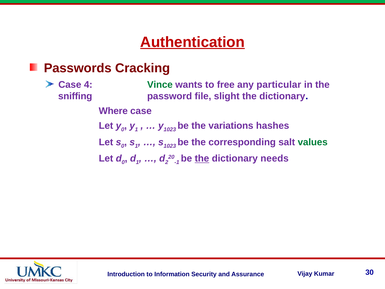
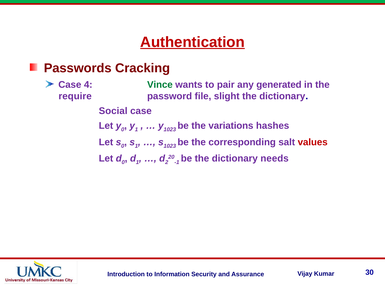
free: free -> pair
particular: particular -> generated
sniffing: sniffing -> require
Where: Where -> Social
values colour: green -> red
the at (202, 158) underline: present -> none
